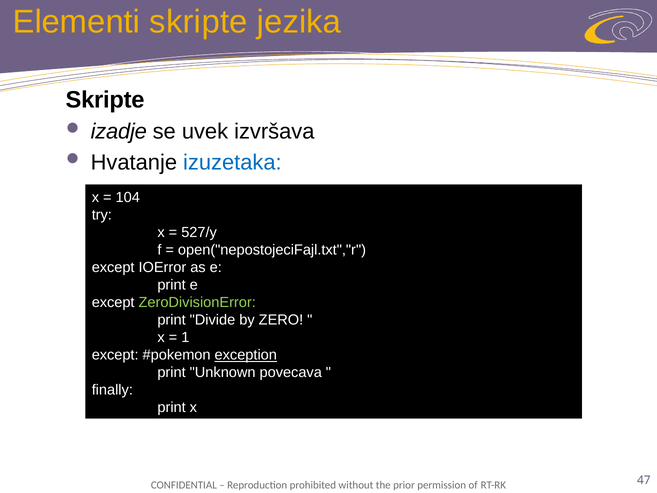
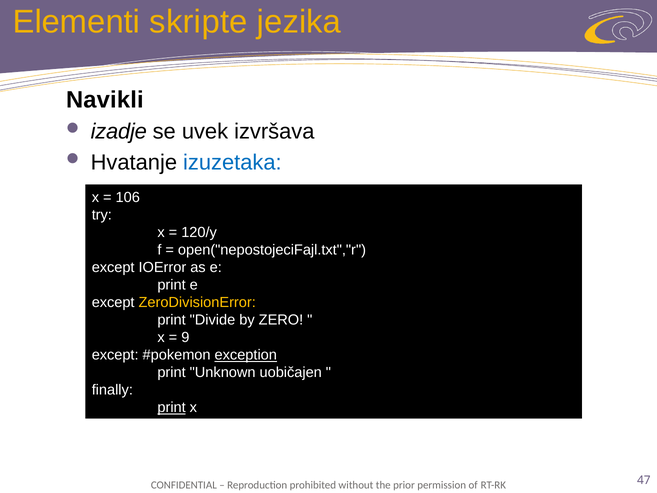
Skripte at (105, 100): Skripte -> Navikli
104: 104 -> 106
527/y: 527/y -> 120/y
ZeroDivisionError colour: light green -> yellow
1: 1 -> 9
povecava: povecava -> uobičajen
print at (172, 407) underline: none -> present
